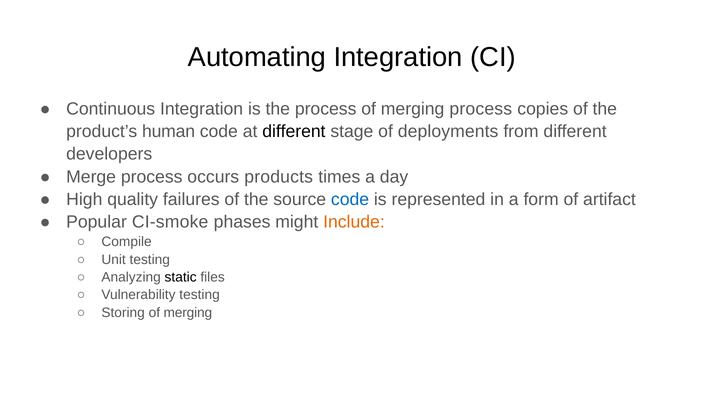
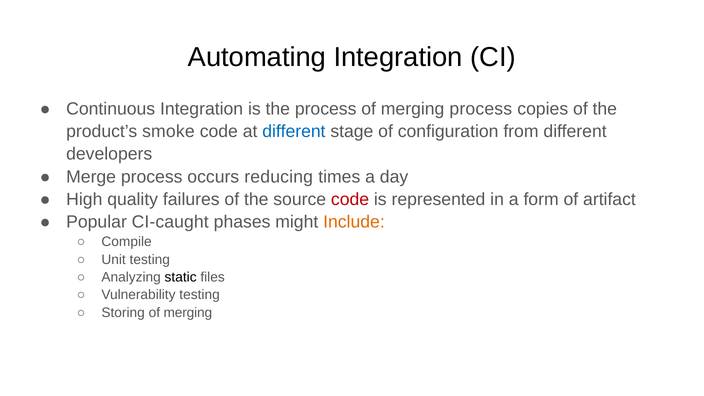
human: human -> smoke
different at (294, 131) colour: black -> blue
deployments: deployments -> configuration
products: products -> reducing
code at (350, 199) colour: blue -> red
CI-smoke: CI-smoke -> CI-caught
